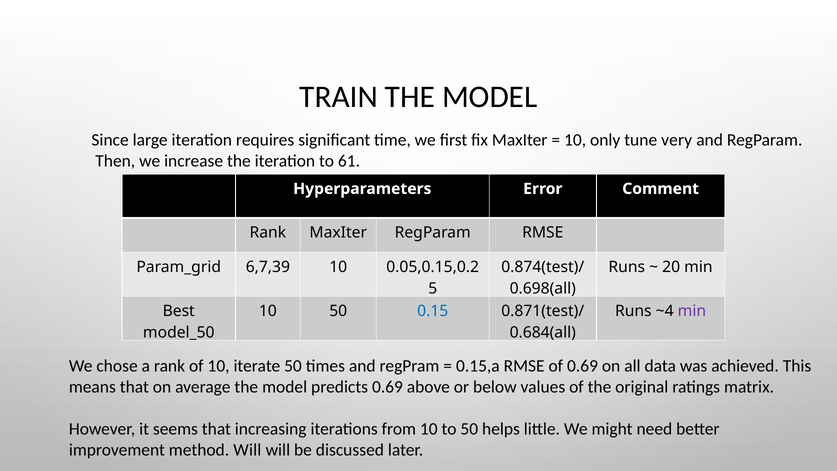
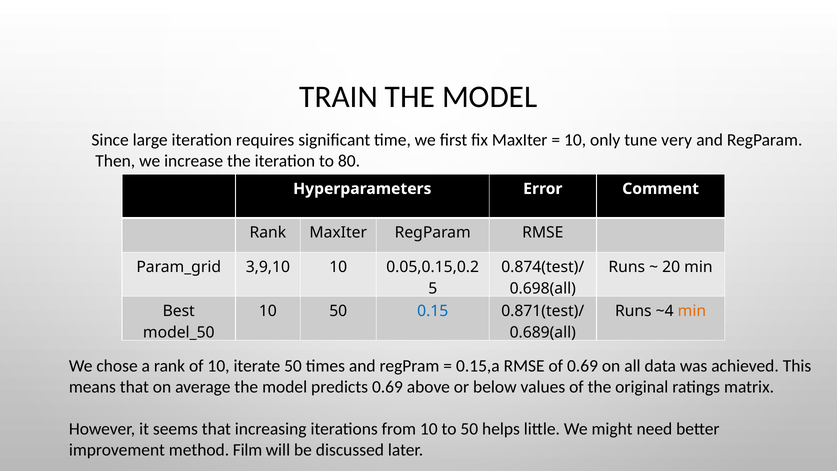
61: 61 -> 80
6,7,39: 6,7,39 -> 3,9,10
min at (692, 311) colour: purple -> orange
0.684(all: 0.684(all -> 0.689(all
method Will: Will -> Film
